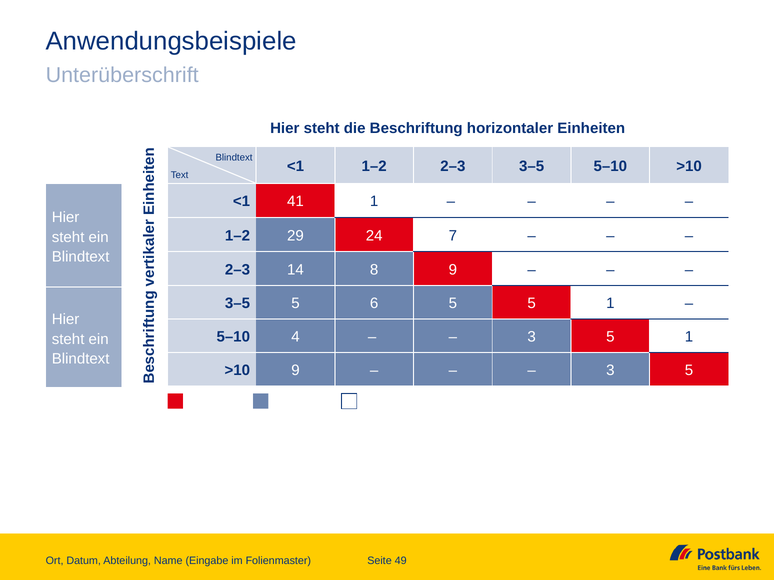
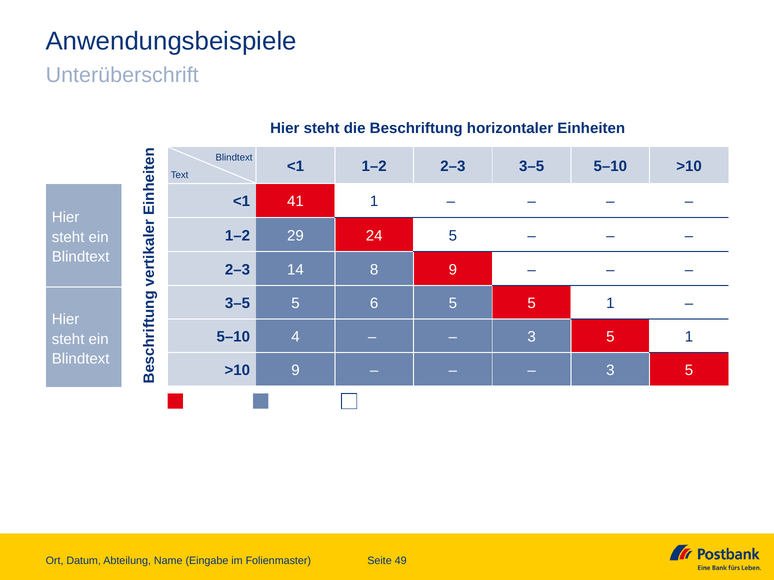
24 7: 7 -> 5
